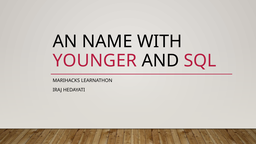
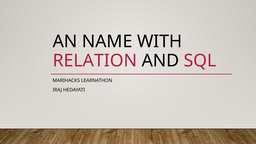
YOUNGER: YOUNGER -> RELATION
